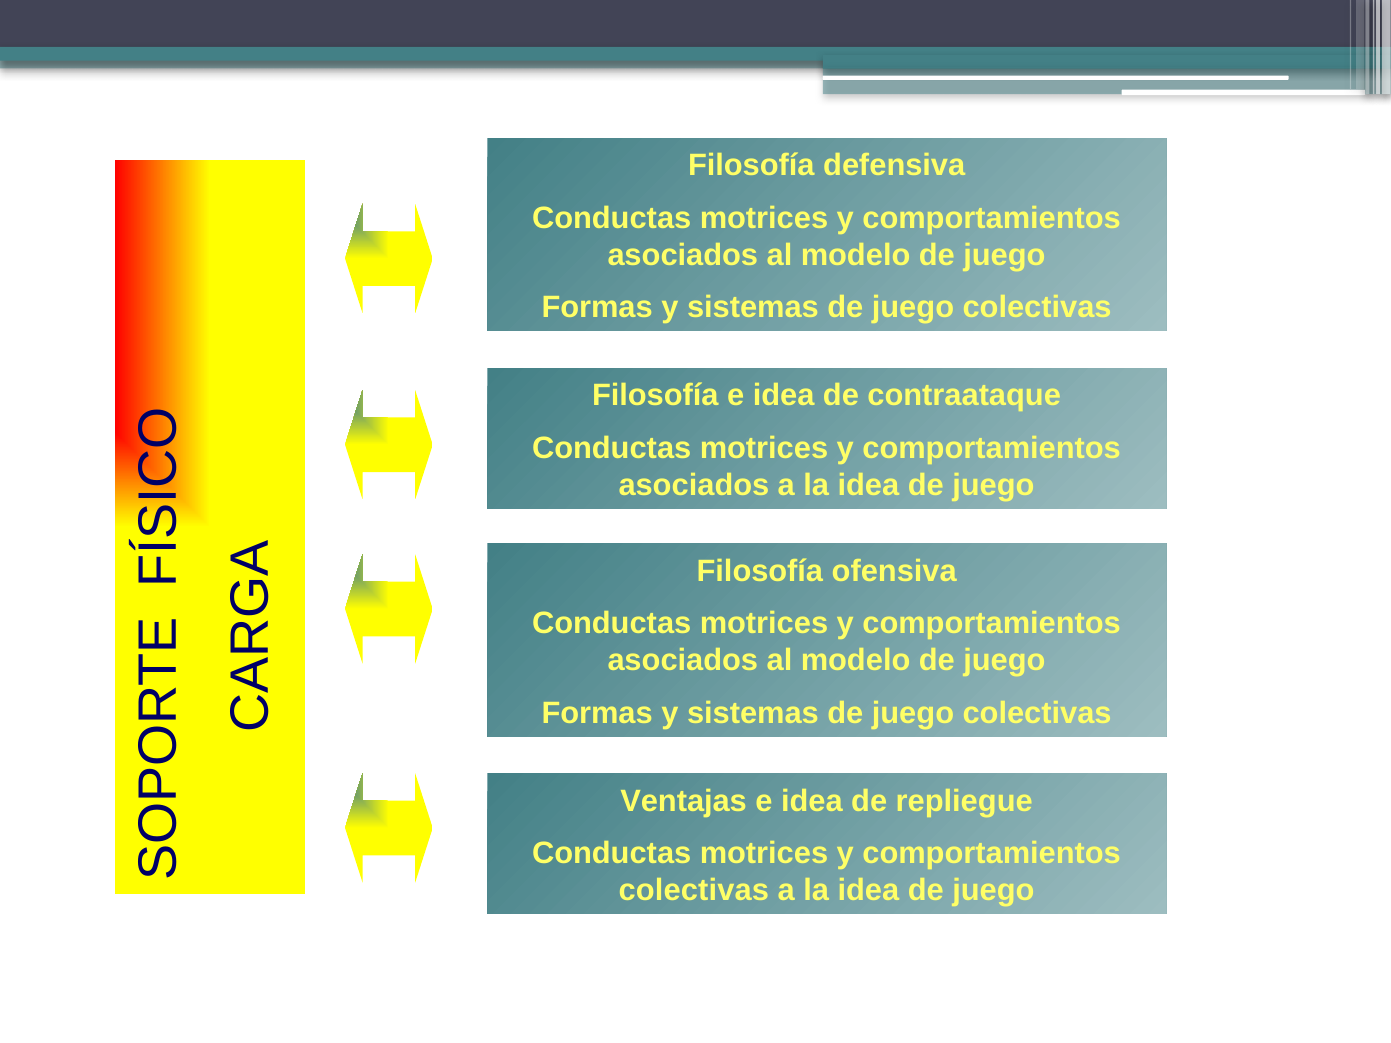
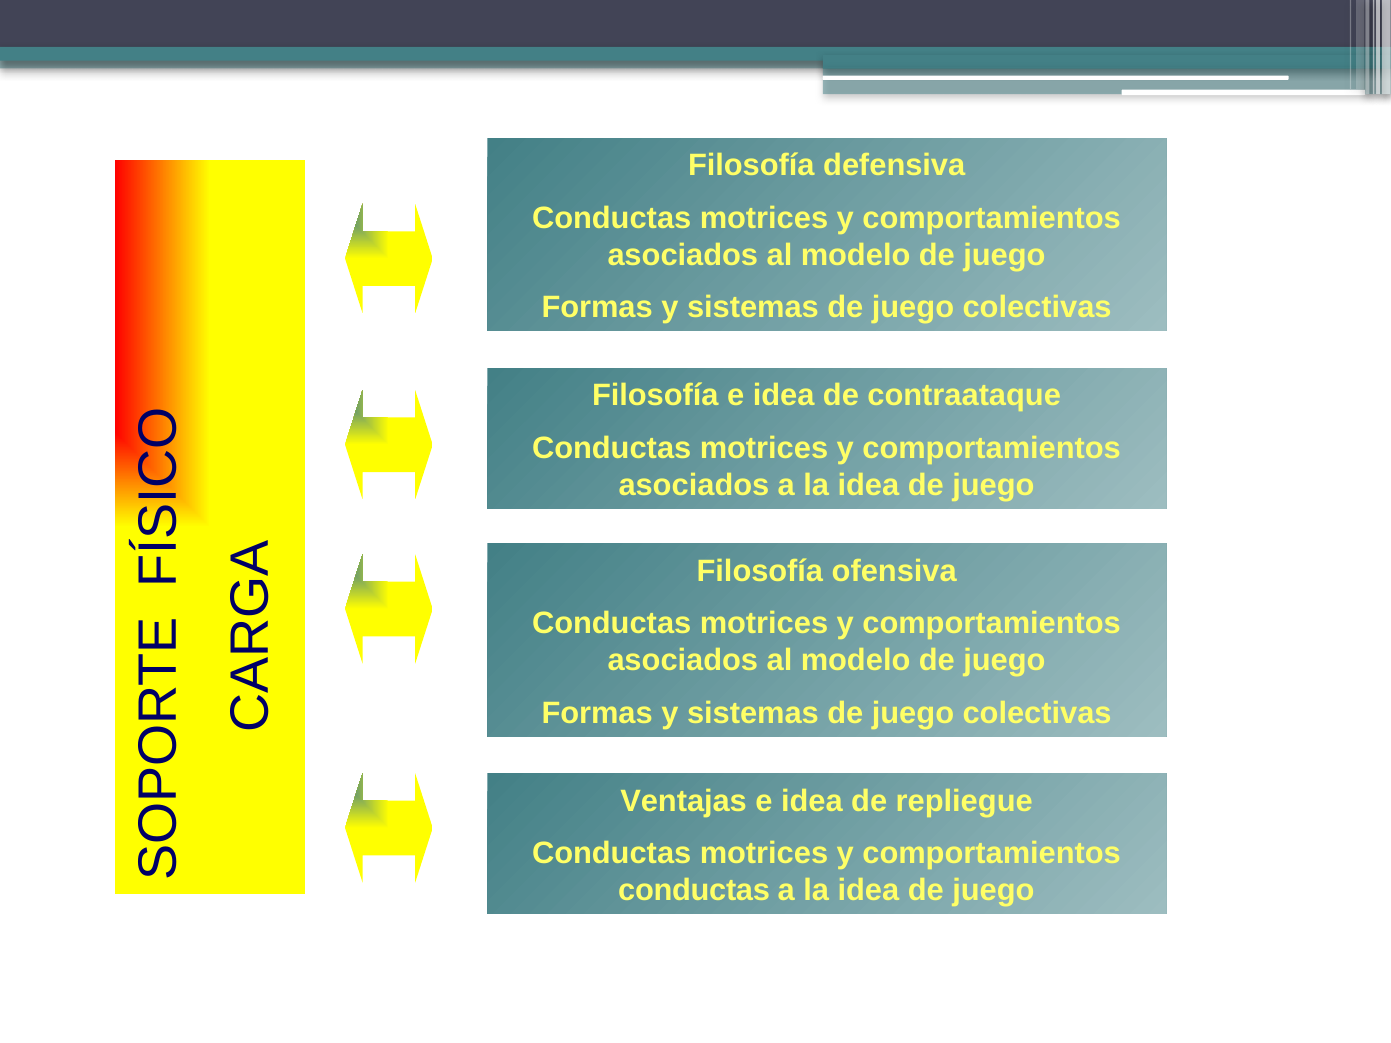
colectivas at (694, 891): colectivas -> conductas
